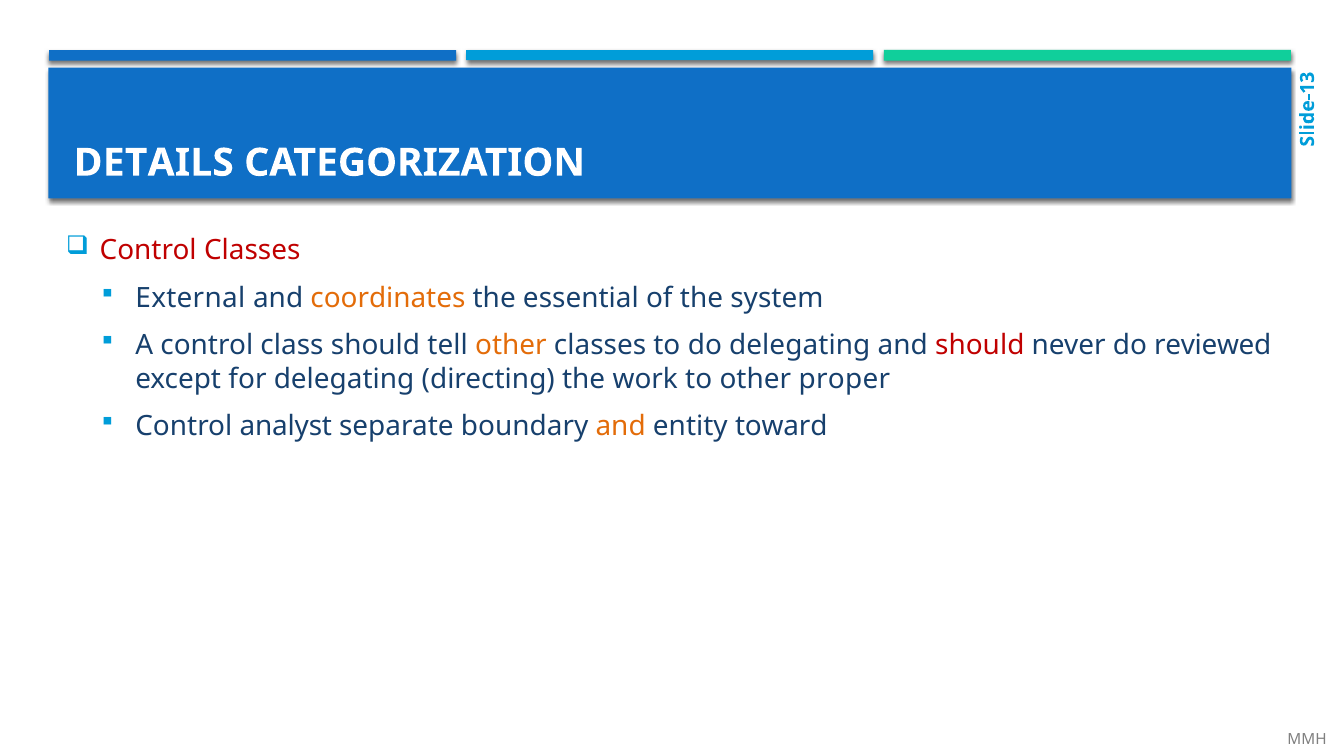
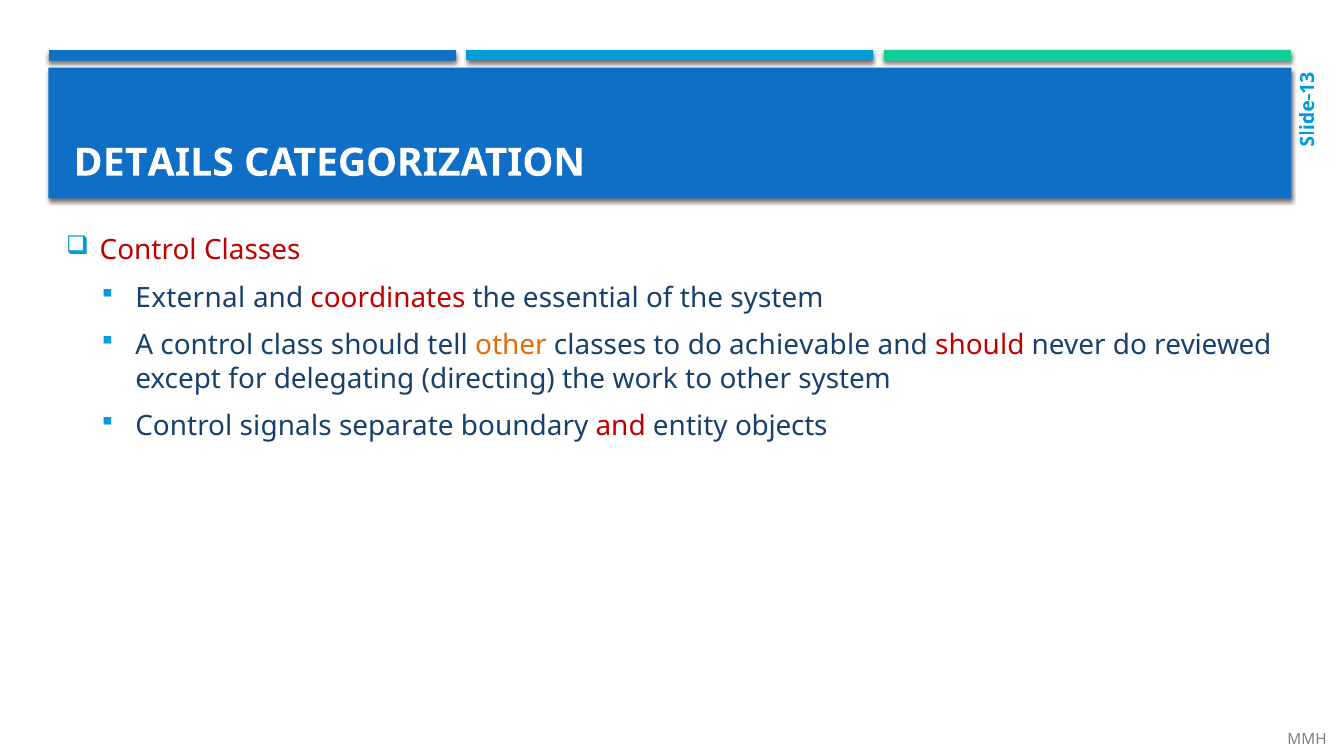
coordinates colour: orange -> red
do delegating: delegating -> achievable
other proper: proper -> system
analyst: analyst -> signals
and at (621, 427) colour: orange -> red
toward: toward -> objects
